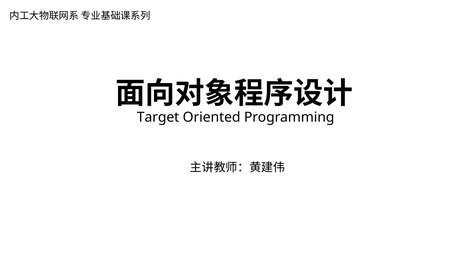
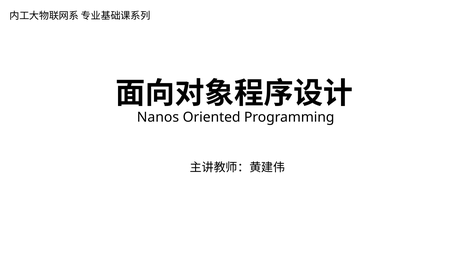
Target: Target -> Nanos
